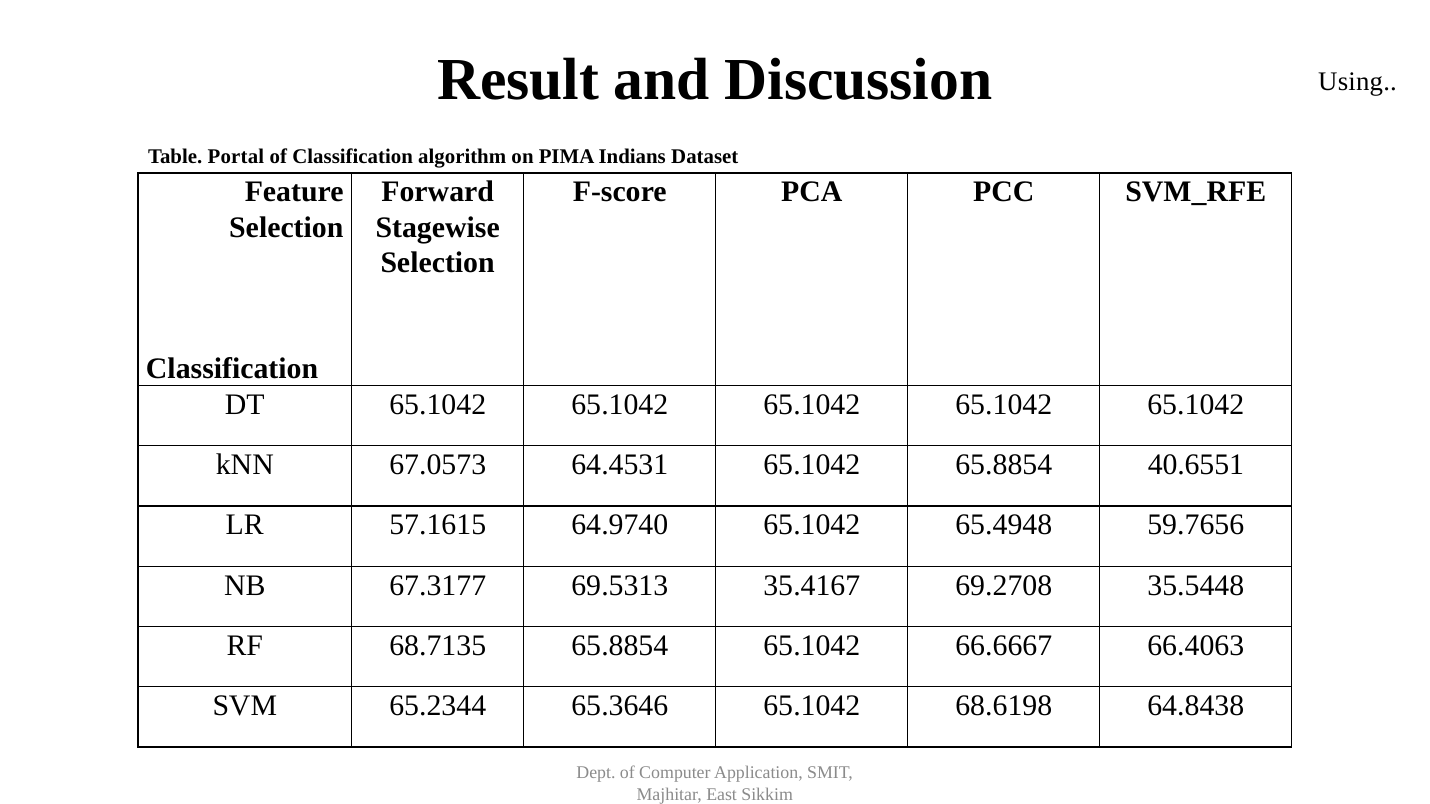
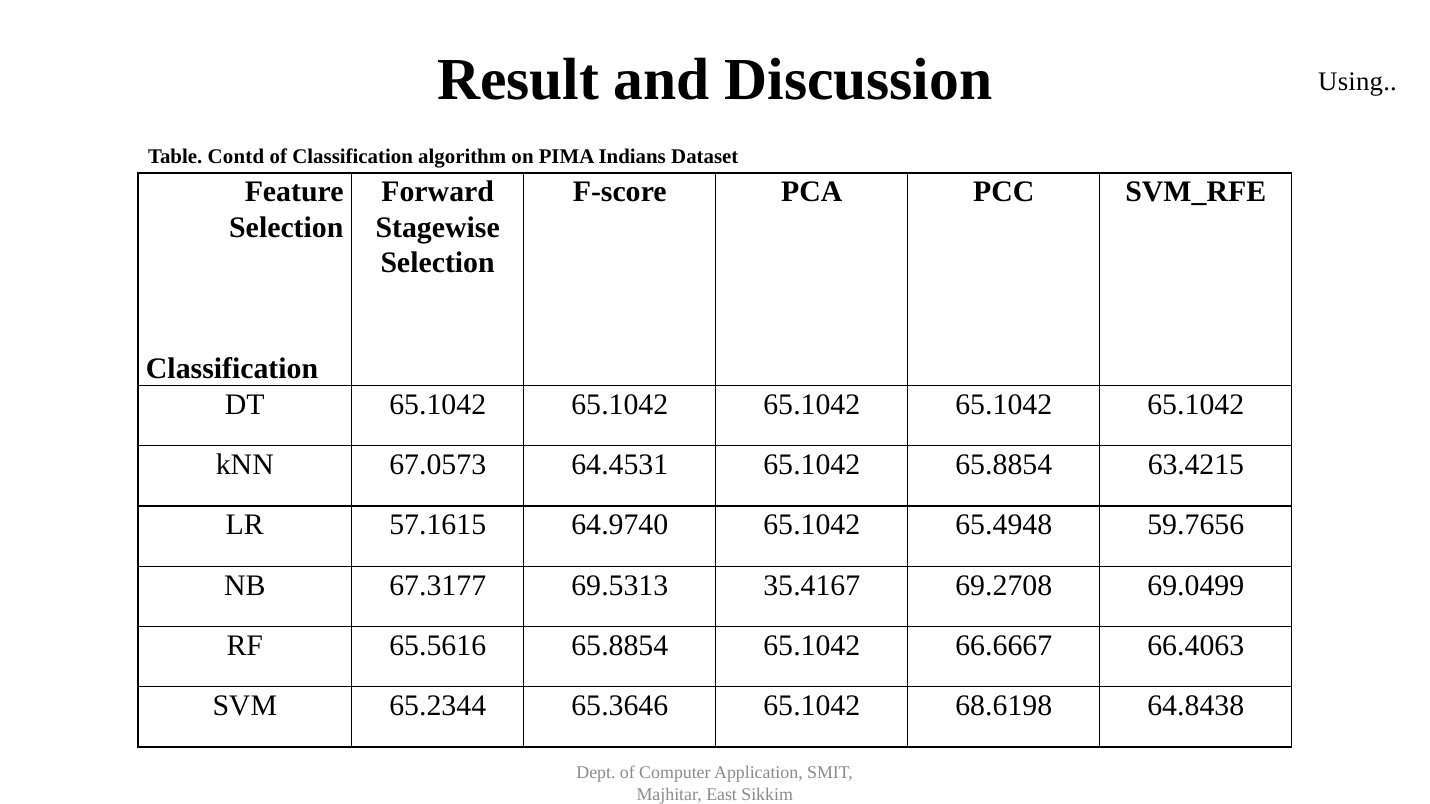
Portal: Portal -> Contd
40.6551: 40.6551 -> 63.4215
35.5448: 35.5448 -> 69.0499
68.7135: 68.7135 -> 65.5616
